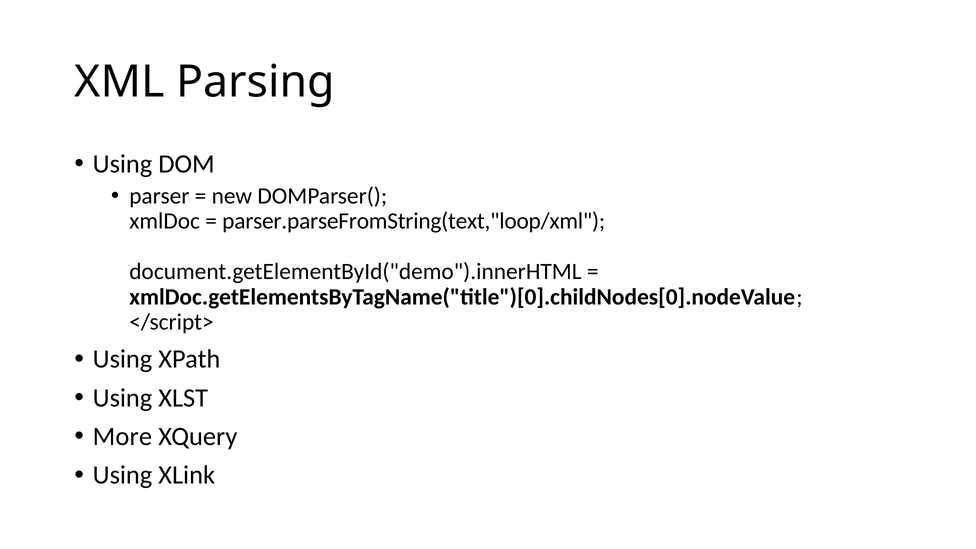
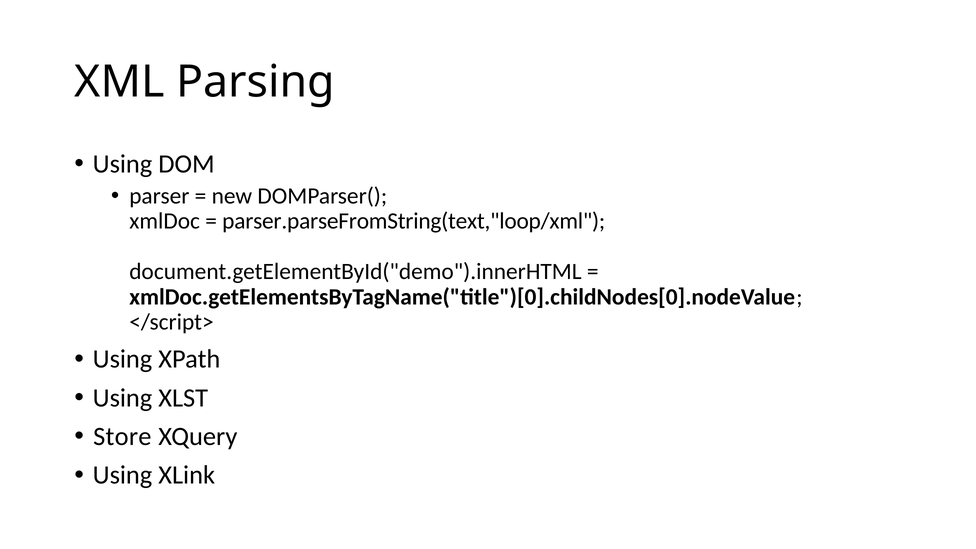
More: More -> Store
